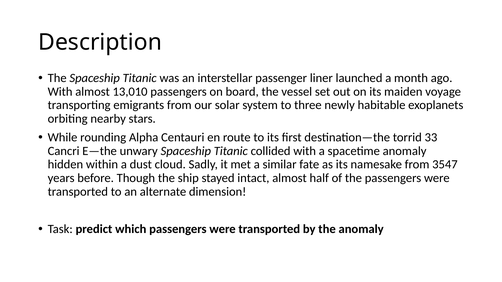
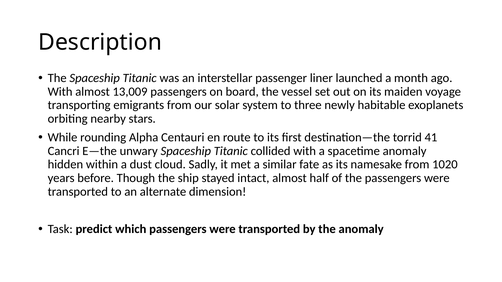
13,010: 13,010 -> 13,009
33: 33 -> 41
3547: 3547 -> 1020
